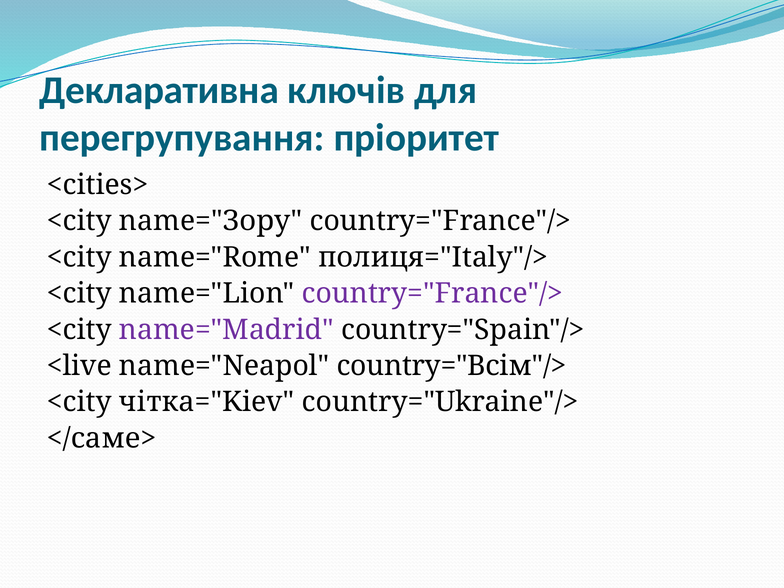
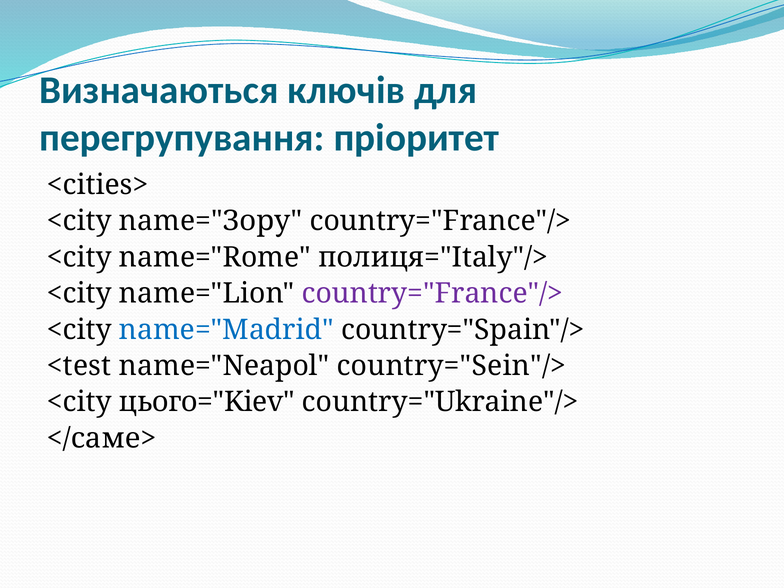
Декларативна: Декларативна -> Визначаються
name="Madrid colour: purple -> blue
<live: <live -> <test
country="Всім"/>: country="Всім"/> -> country="Sein"/>
чітка="Kiev: чітка="Kiev -> цього="Kiev
